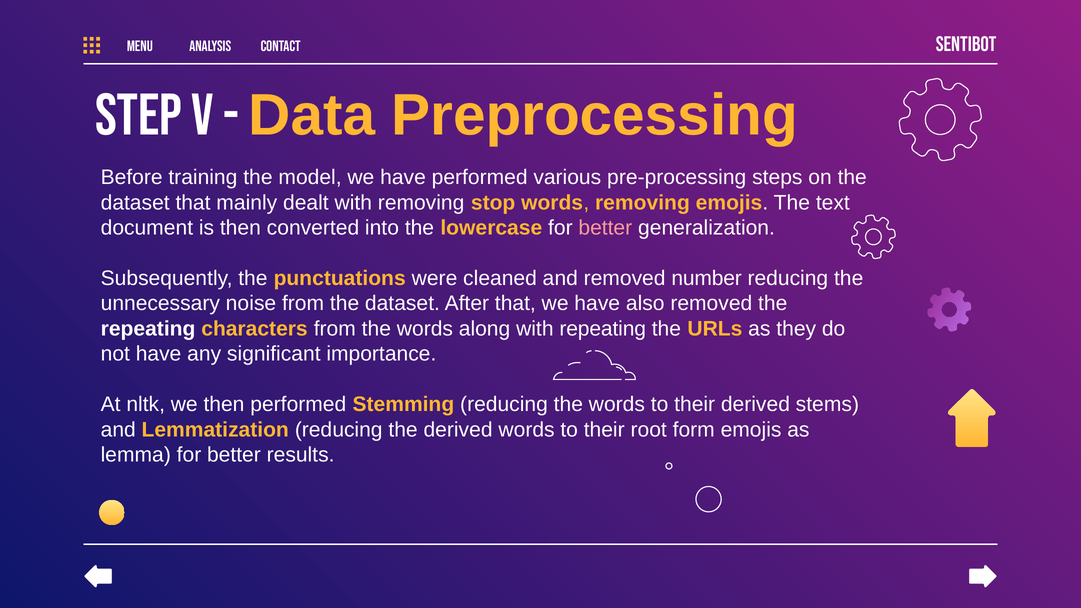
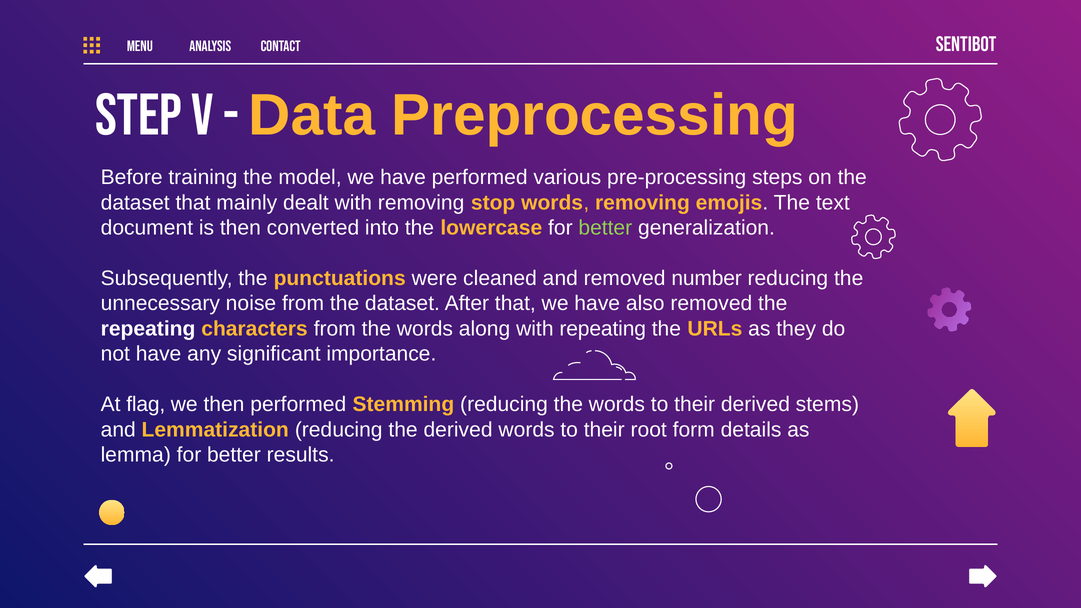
better at (605, 228) colour: pink -> light green
nltk: nltk -> flag
form emojis: emojis -> details
